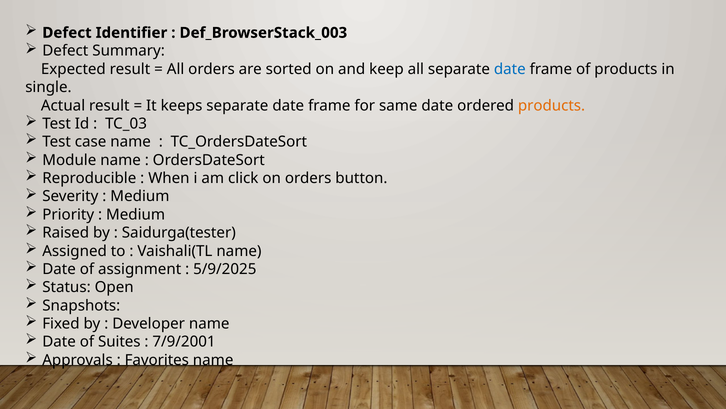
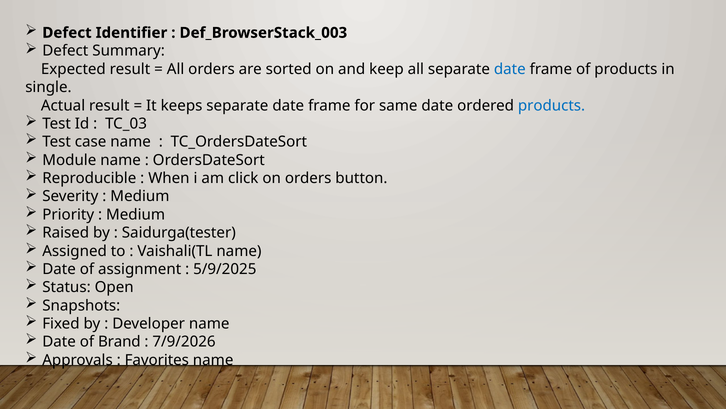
products at (552, 105) colour: orange -> blue
Suites: Suites -> Brand
7/9/2001: 7/9/2001 -> 7/9/2026
